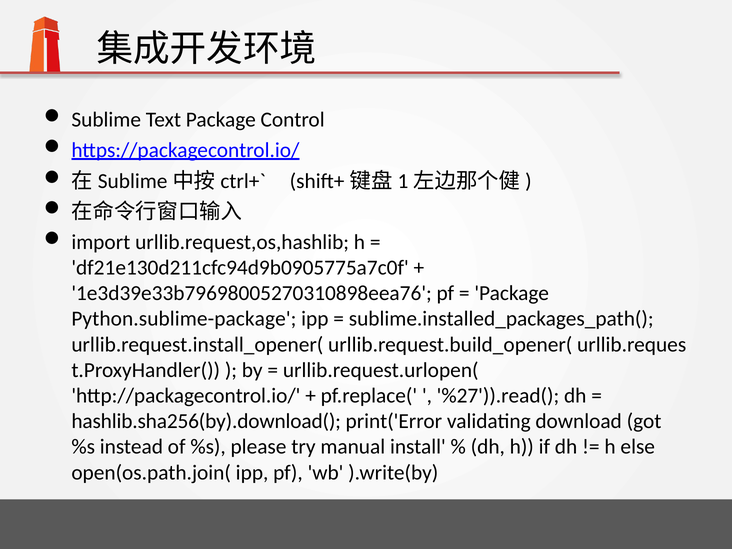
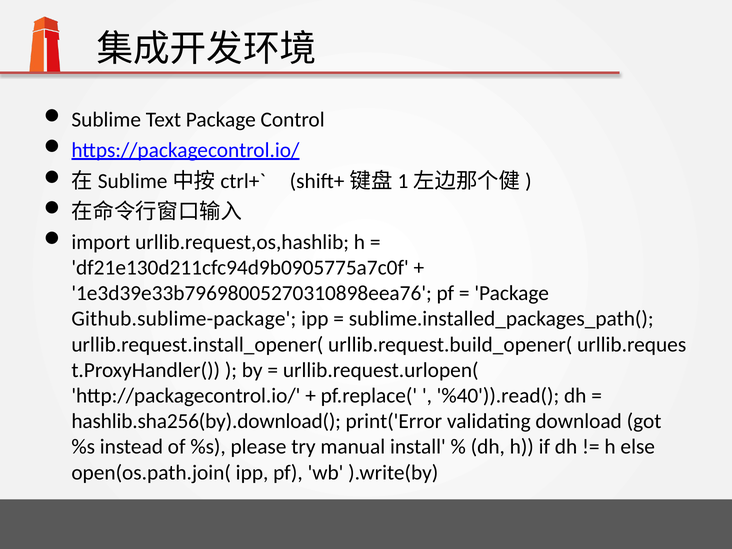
Python.sublime-package: Python.sublime-package -> Github.sublime-package
%27')).read(: %27')).read( -> %40')).read(
